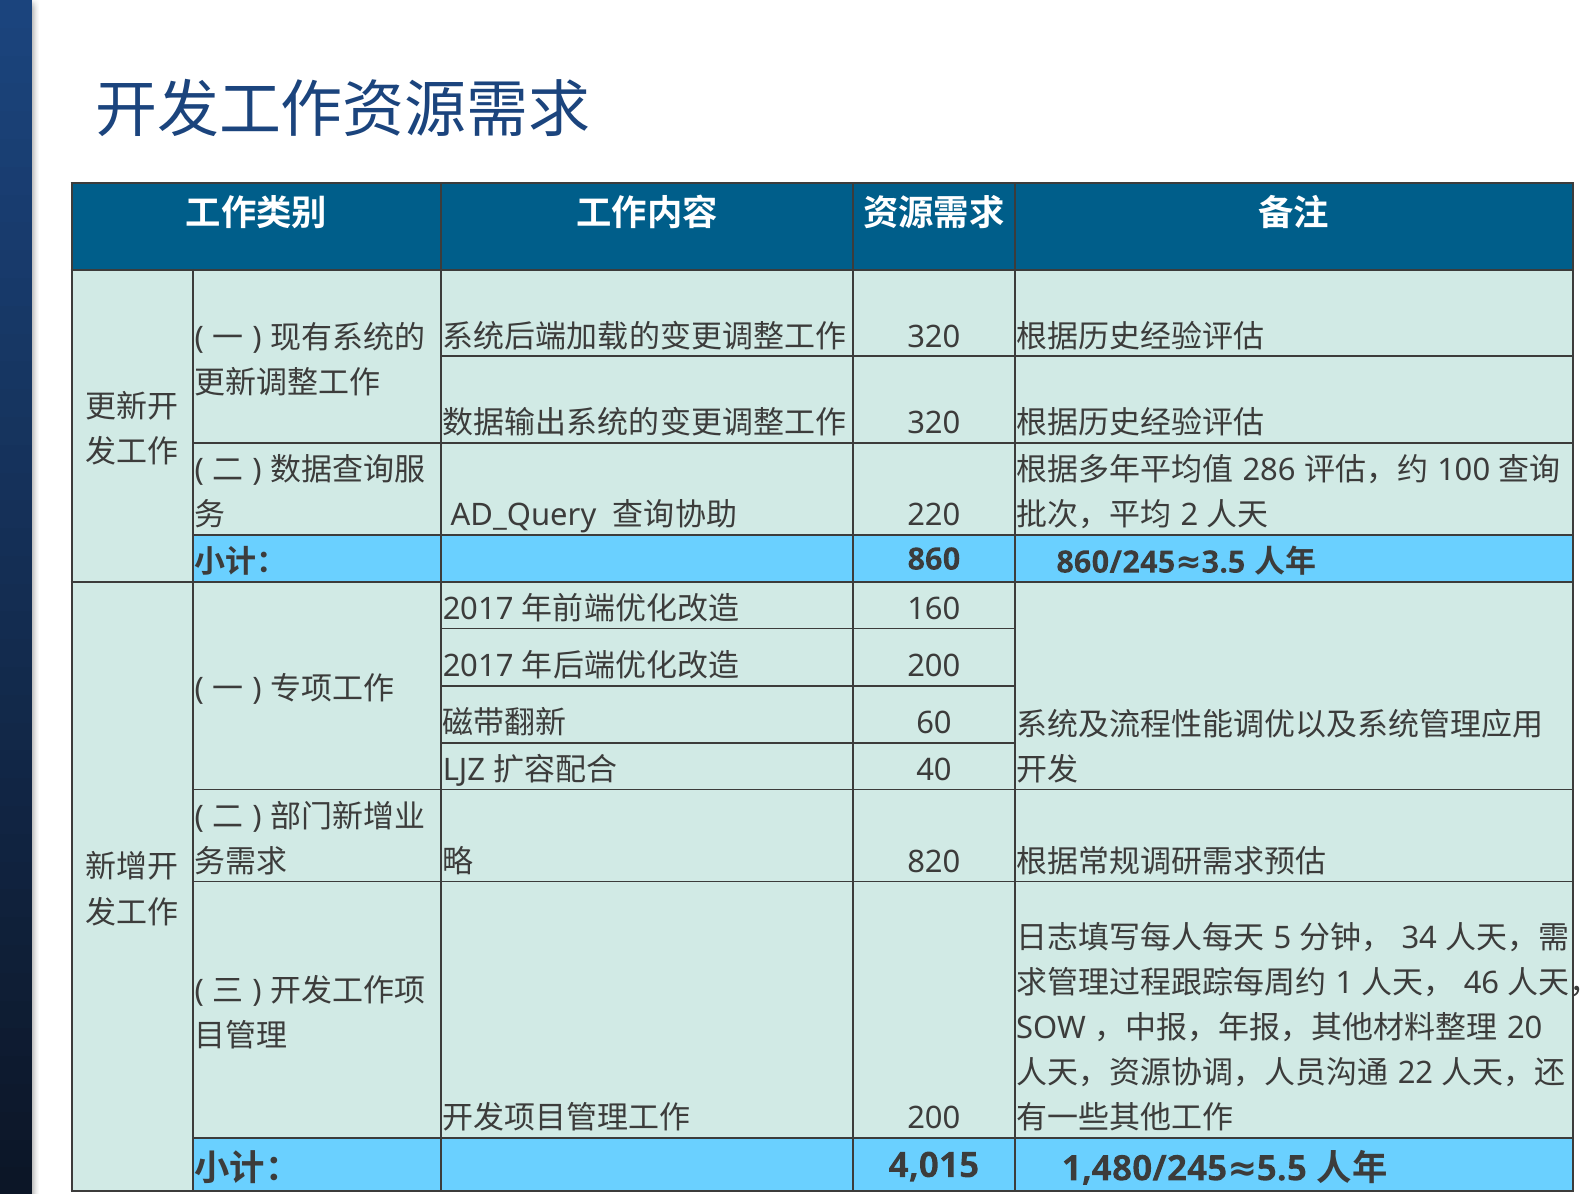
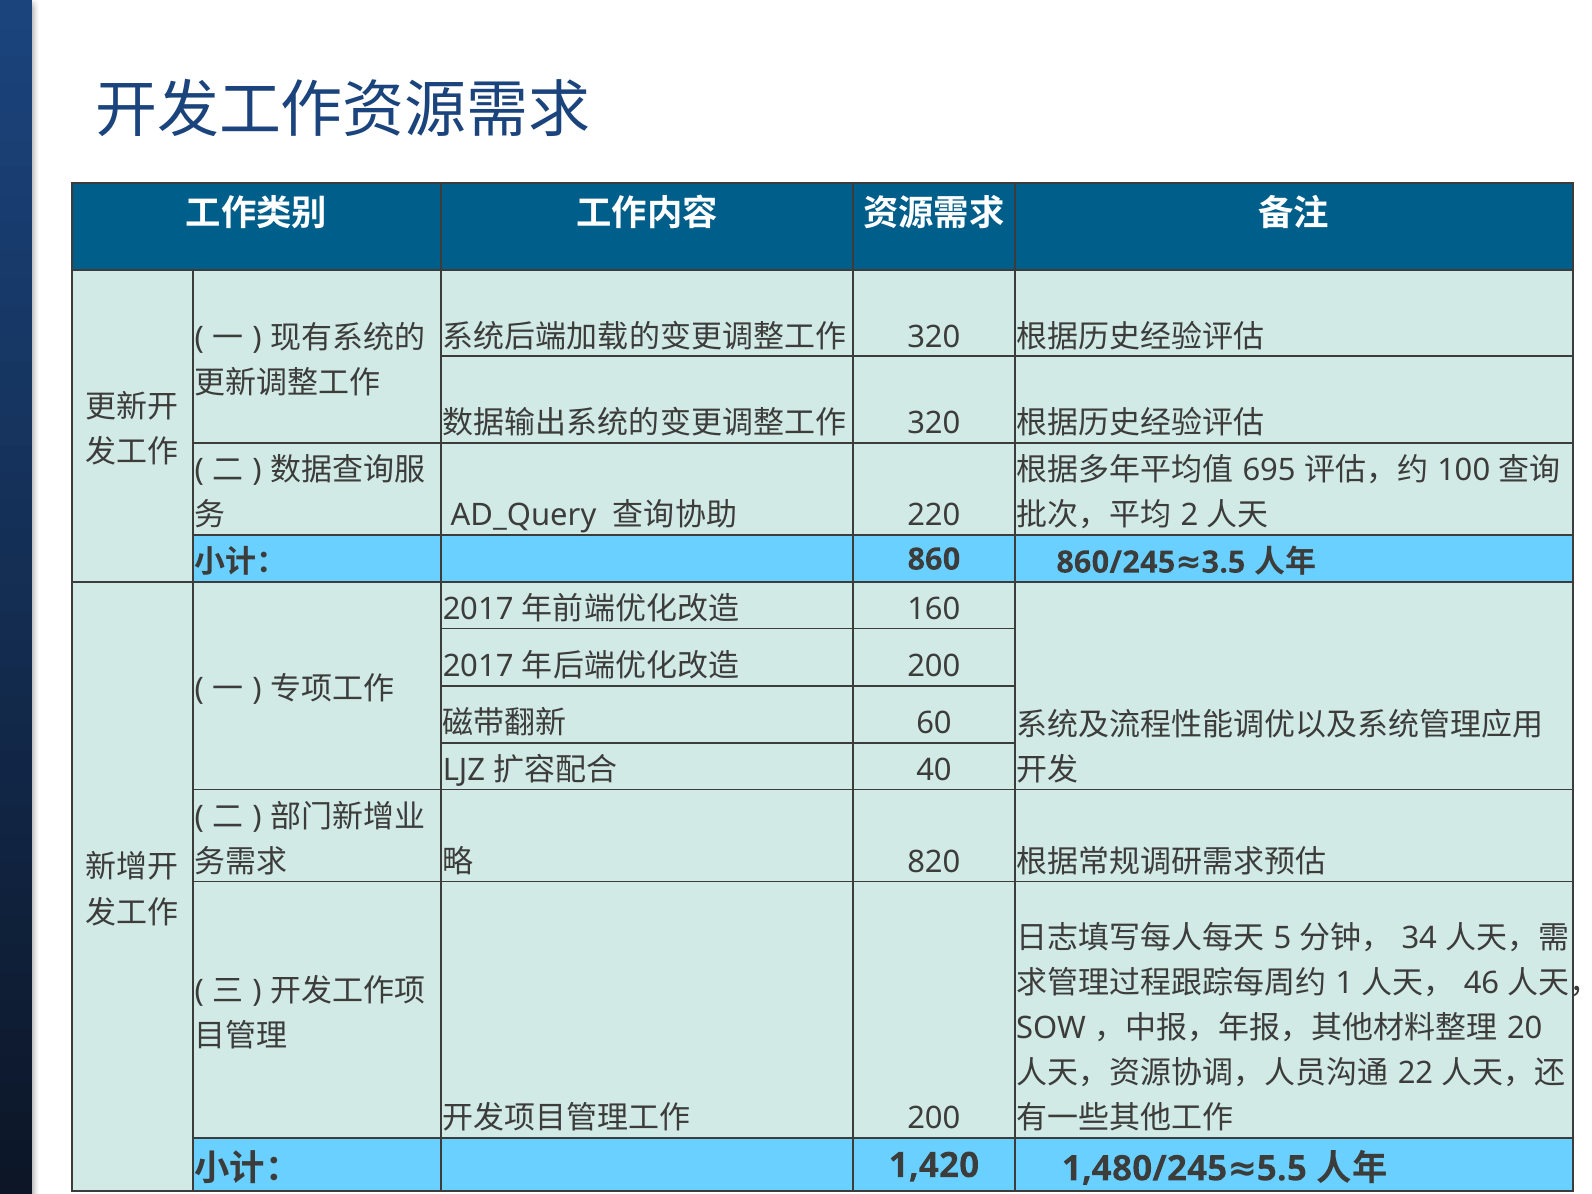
286: 286 -> 695
4,015: 4,015 -> 1,420
